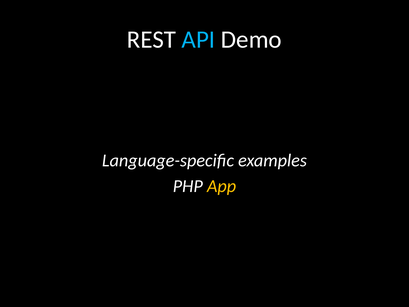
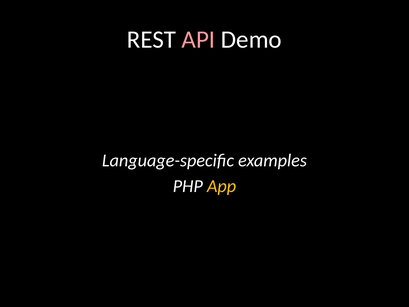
API colour: light blue -> pink
